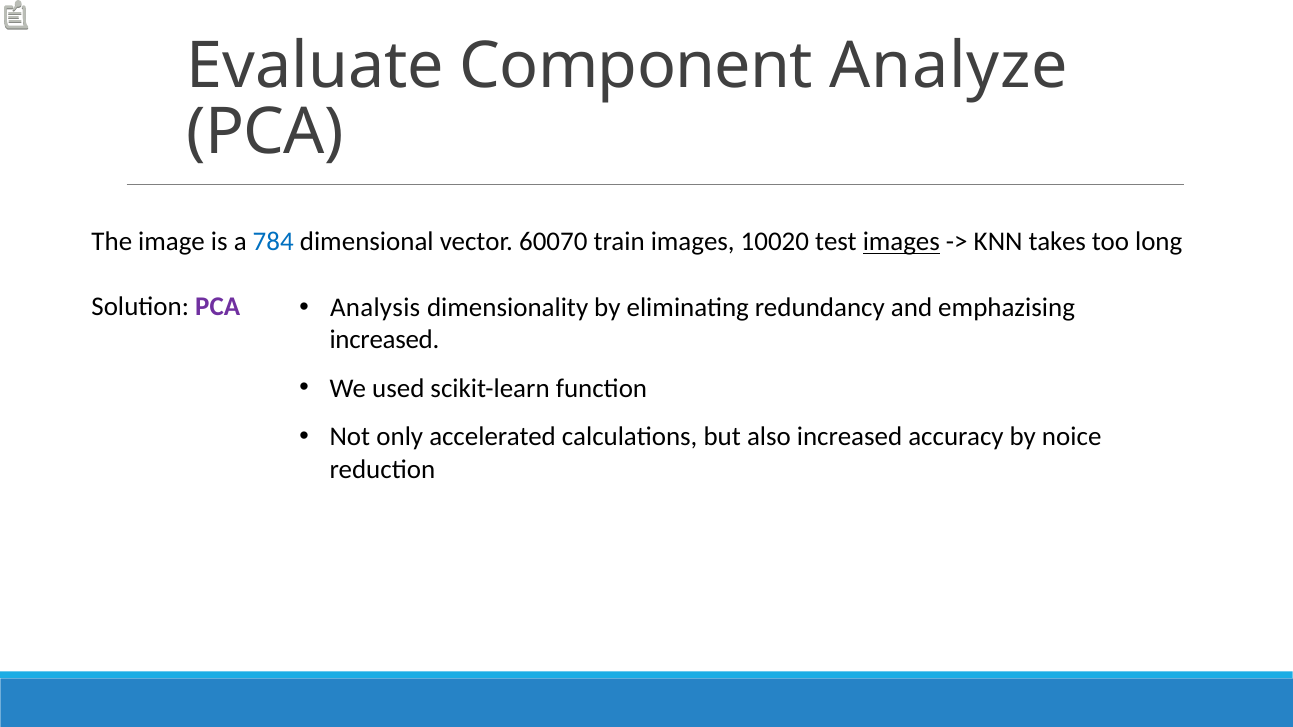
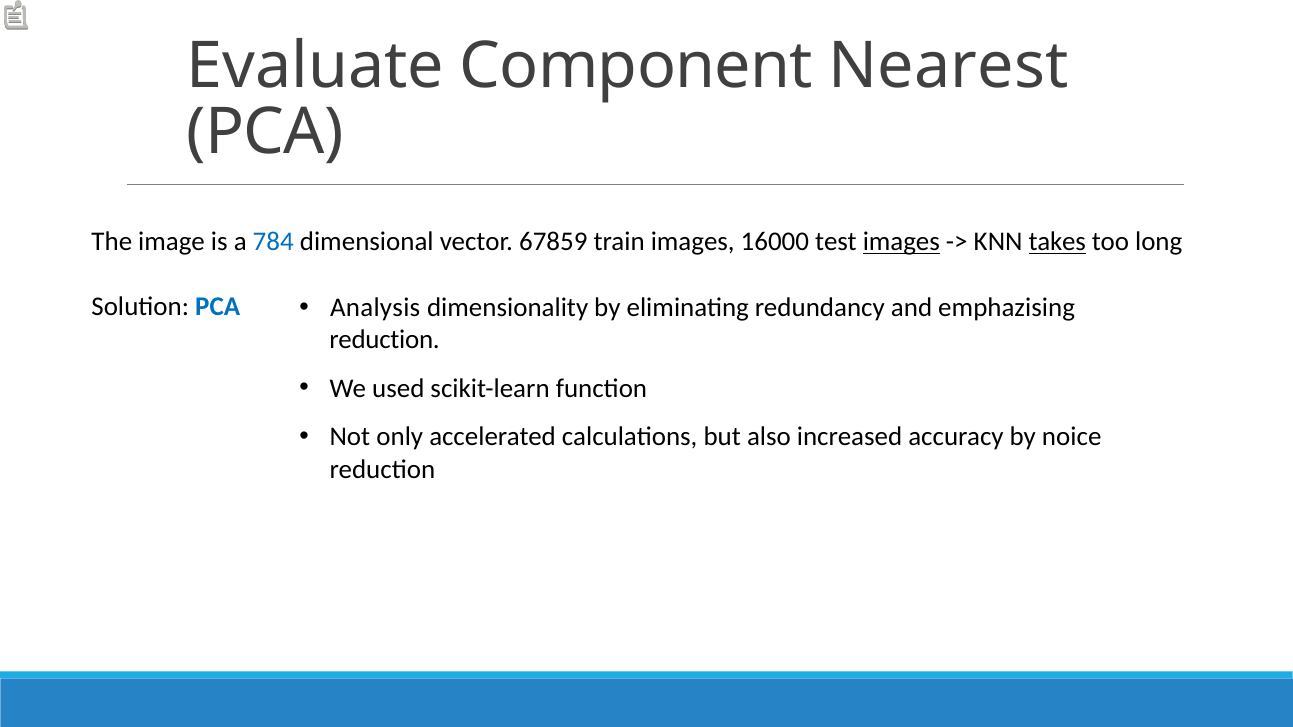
Analyze: Analyze -> Nearest
60070: 60070 -> 67859
10020: 10020 -> 16000
takes underline: none -> present
PCA at (218, 307) colour: purple -> blue
increased at (385, 340): increased -> reduction
